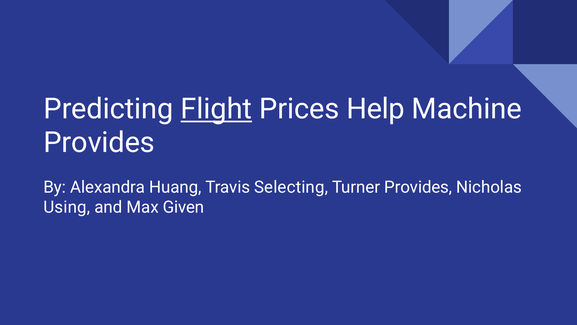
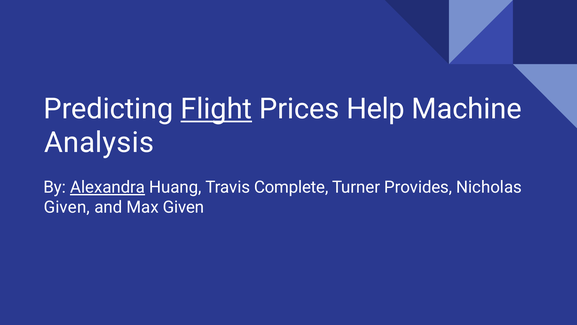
Provides at (99, 143): Provides -> Analysis
Alexandra underline: none -> present
Selecting: Selecting -> Complete
Using at (67, 207): Using -> Given
